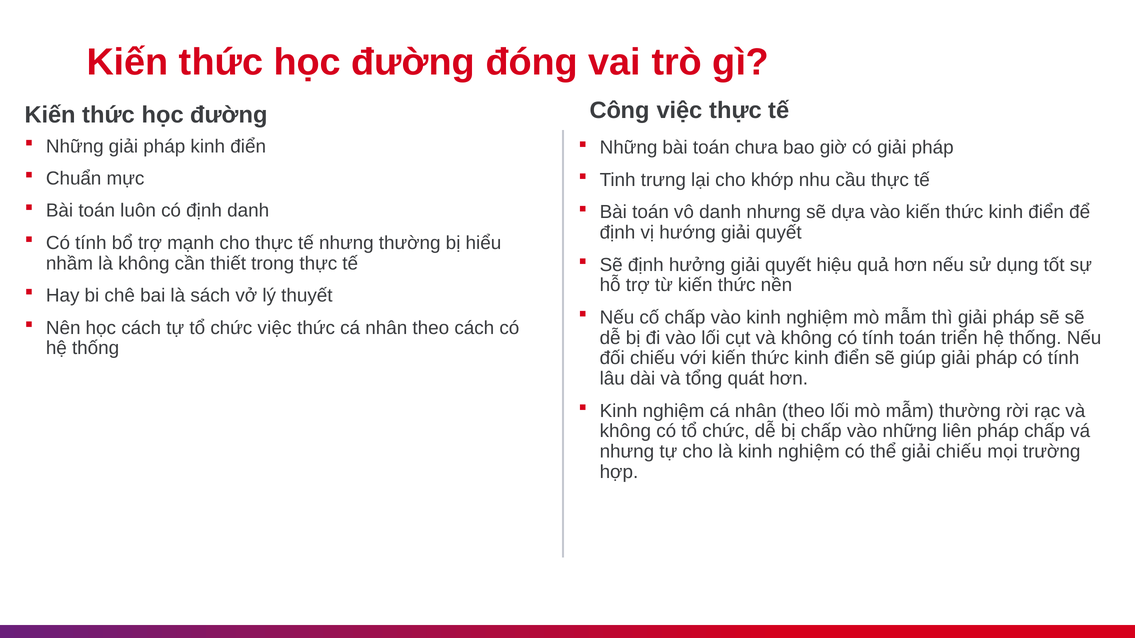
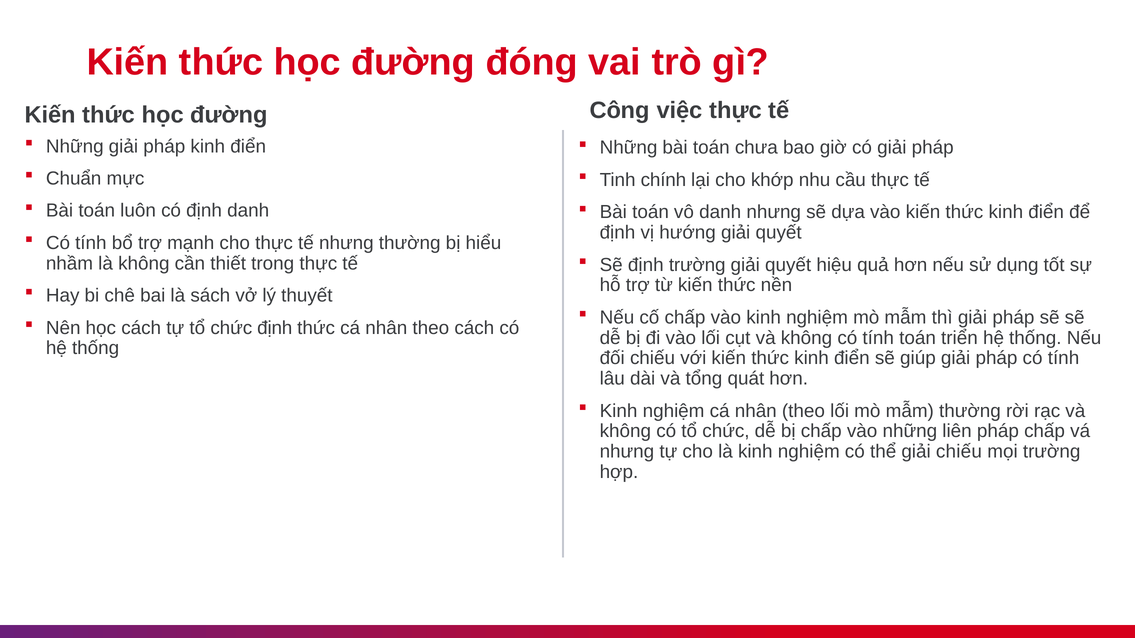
trưng: trưng -> chính
định hưởng: hưởng -> trường
chức việc: việc -> định
